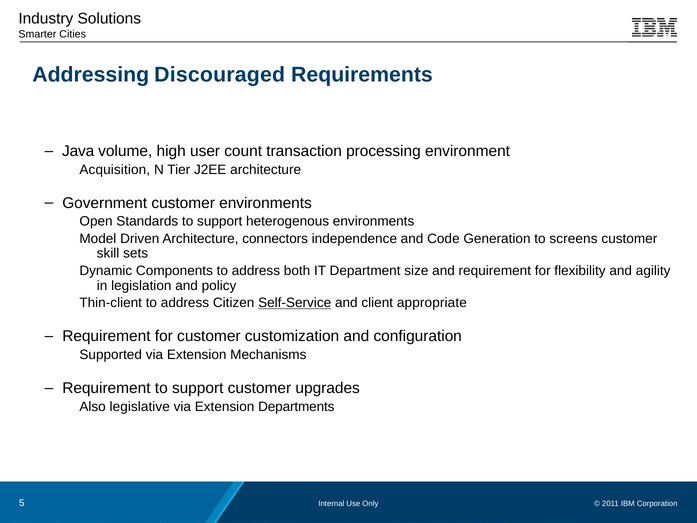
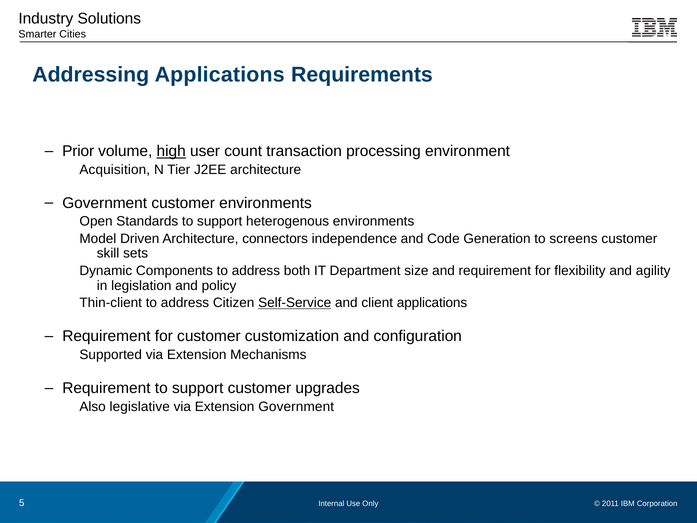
Addressing Discouraged: Discouraged -> Applications
Java: Java -> Prior
high underline: none -> present
client appropriate: appropriate -> applications
Extension Departments: Departments -> Government
